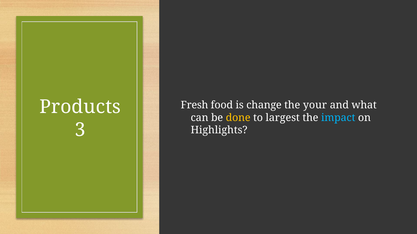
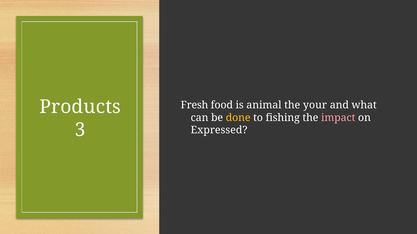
change: change -> animal
largest: largest -> fishing
impact colour: light blue -> pink
Highlights: Highlights -> Expressed
